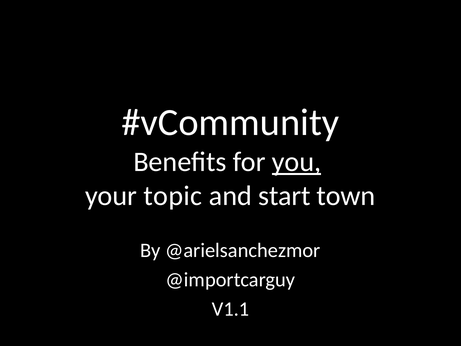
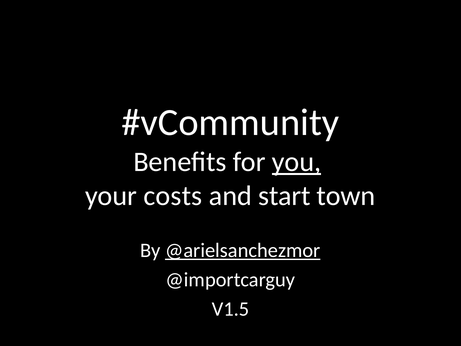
topic: topic -> costs
@arielsanchezmor underline: none -> present
V1.1: V1.1 -> V1.5
